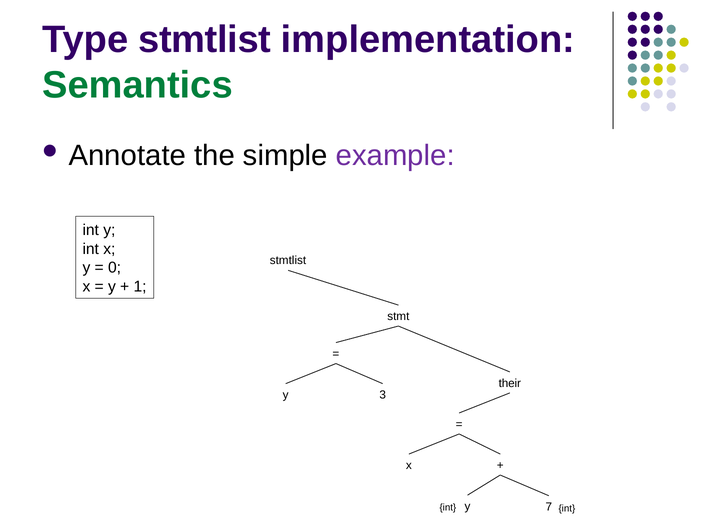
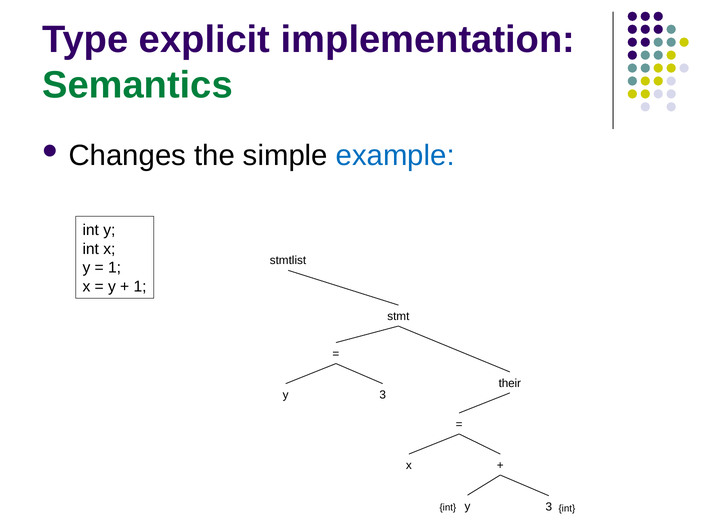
Type stmtlist: stmtlist -> explicit
Annotate: Annotate -> Changes
example colour: purple -> blue
0 at (115, 268): 0 -> 1
7 at (549, 507): 7 -> 3
